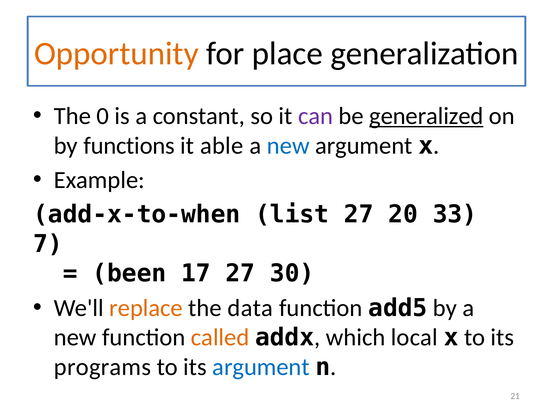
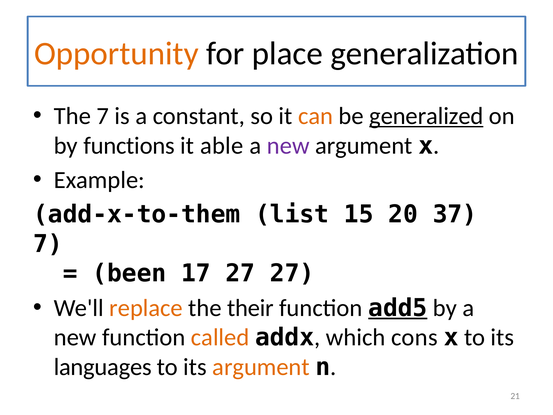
The 0: 0 -> 7
can colour: purple -> orange
new at (288, 146) colour: blue -> purple
add-x-to-when: add-x-to-when -> add-x-to-them
list 27: 27 -> 15
33: 33 -> 37
27 30: 30 -> 27
data: data -> their
add5 underline: none -> present
local: local -> cons
programs: programs -> languages
argument at (261, 367) colour: blue -> orange
